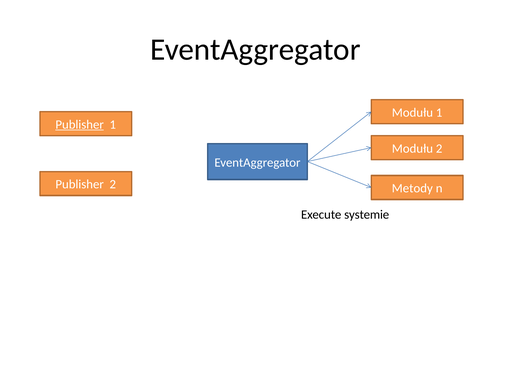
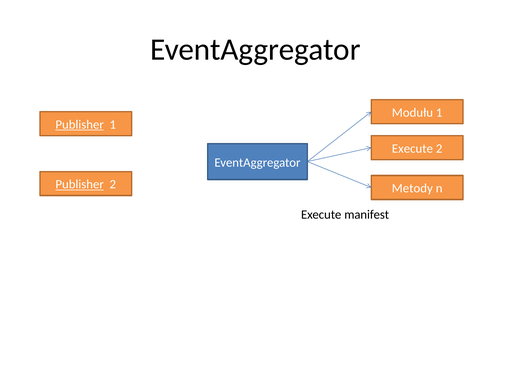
Modułu at (412, 149): Modułu -> Execute
Publisher at (80, 185) underline: none -> present
systemie: systemie -> manifest
